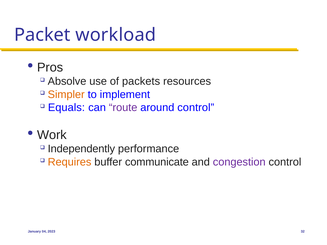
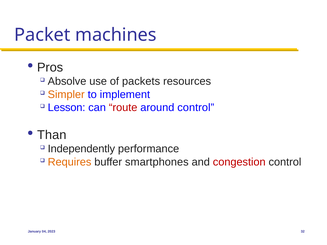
workload: workload -> machines
Equals: Equals -> Lesson
route colour: purple -> red
Work: Work -> Than
communicate: communicate -> smartphones
congestion colour: purple -> red
